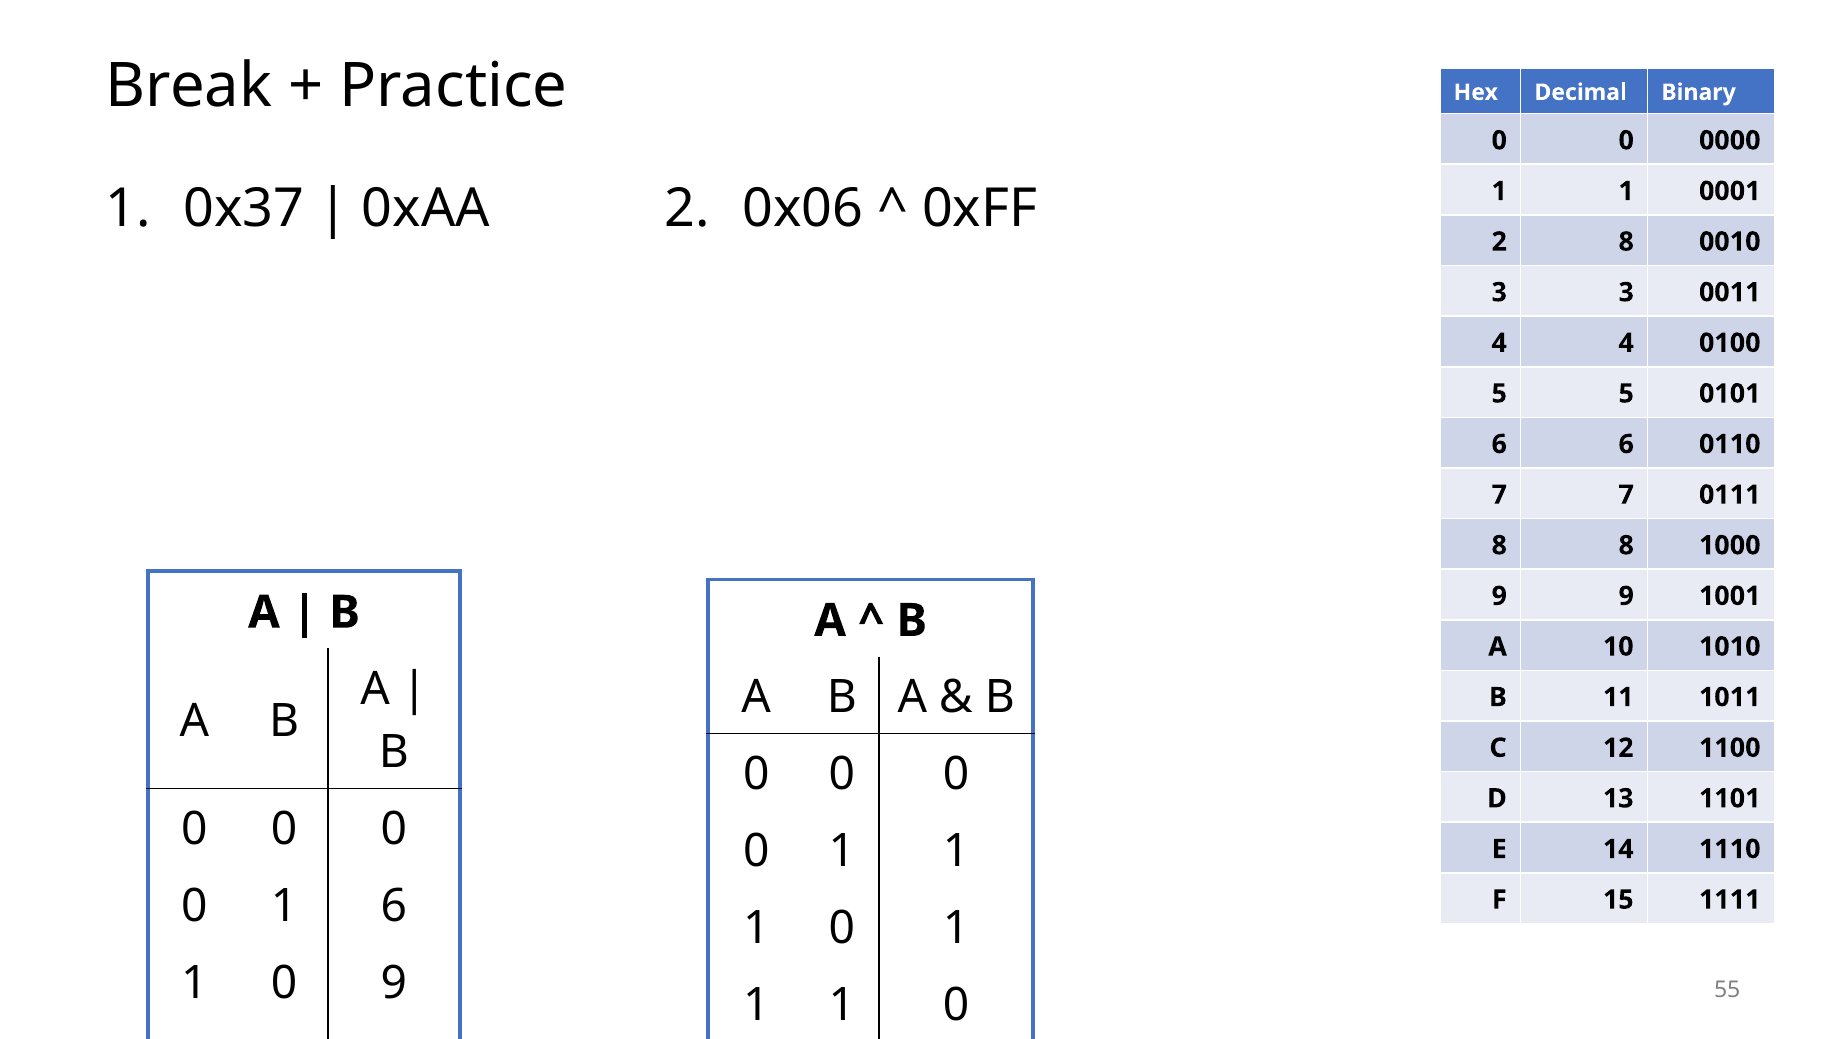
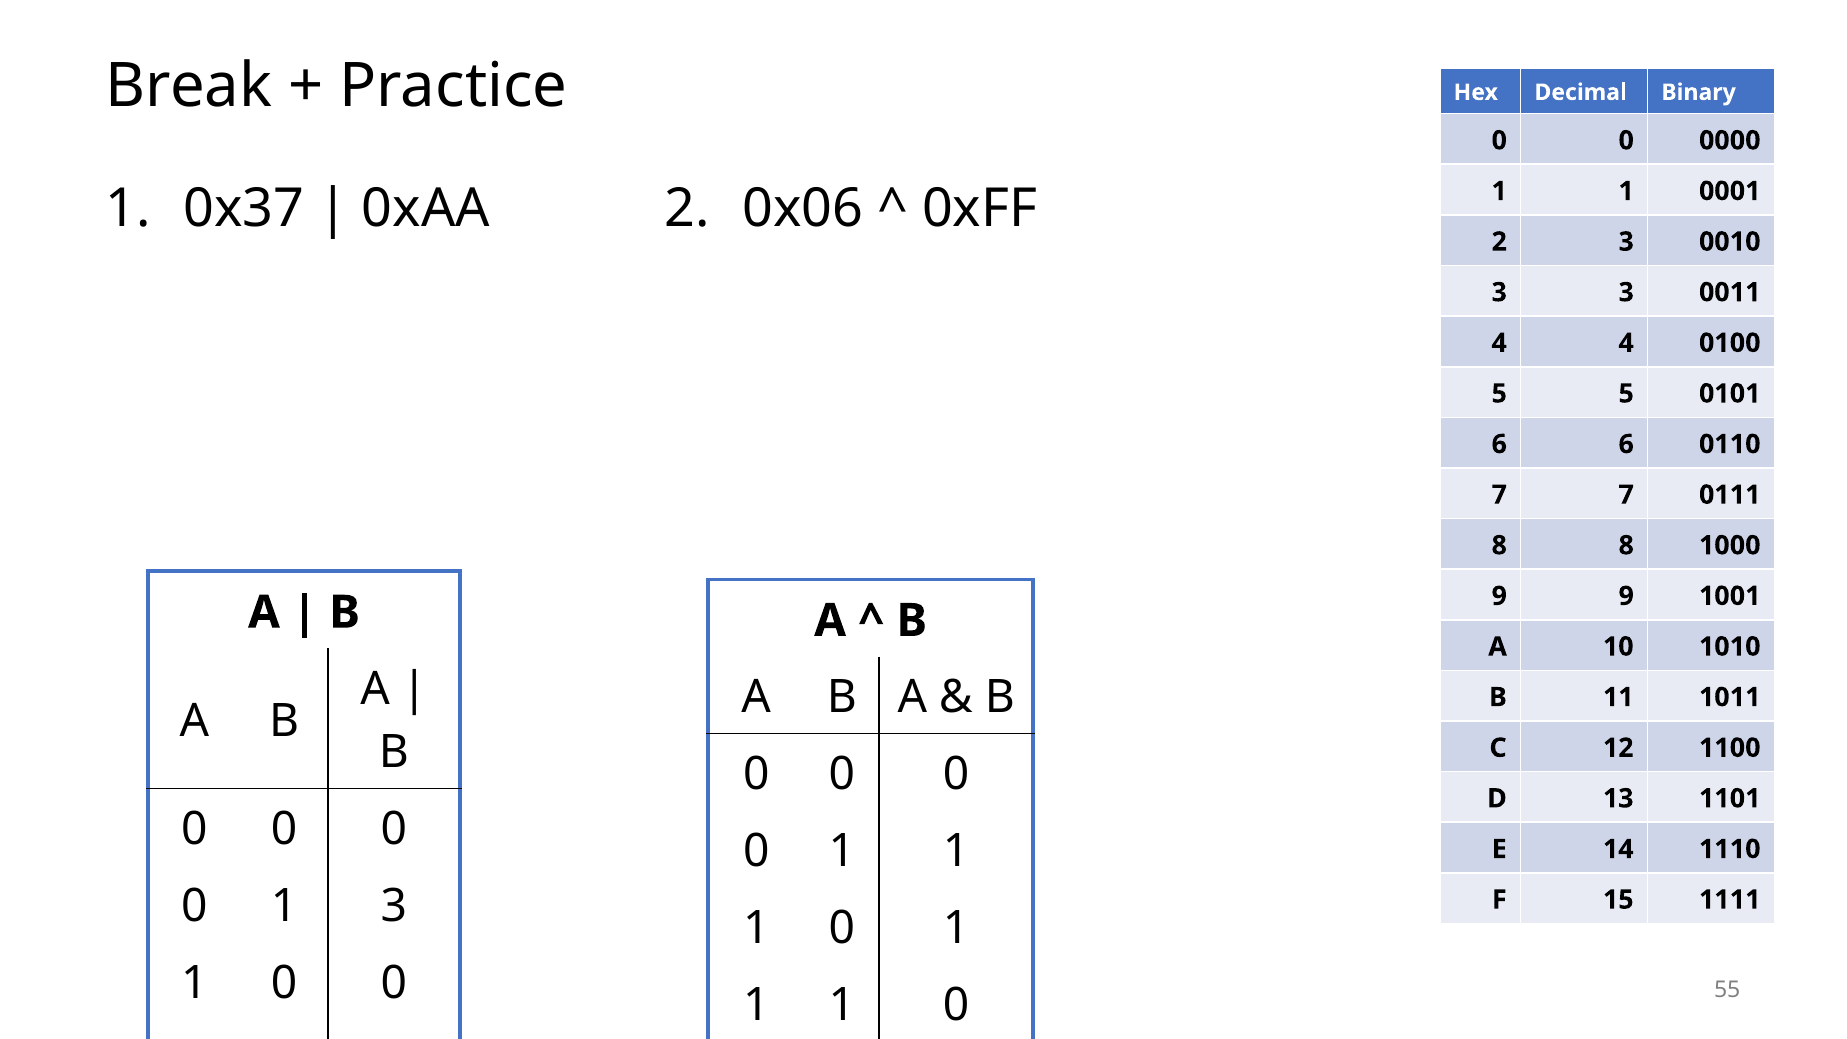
2 8: 8 -> 3
1 6: 6 -> 3
1 0 9: 9 -> 0
